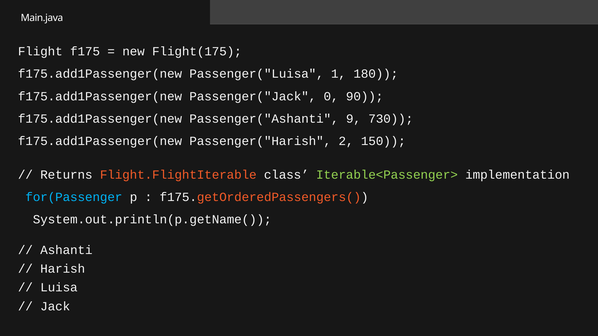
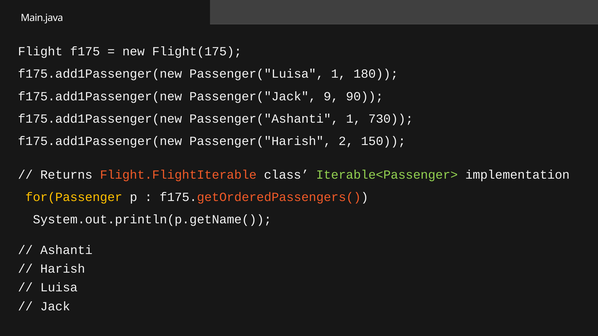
0: 0 -> 9
Passenger("Ashanti 9: 9 -> 1
for(Passenger colour: light blue -> yellow
